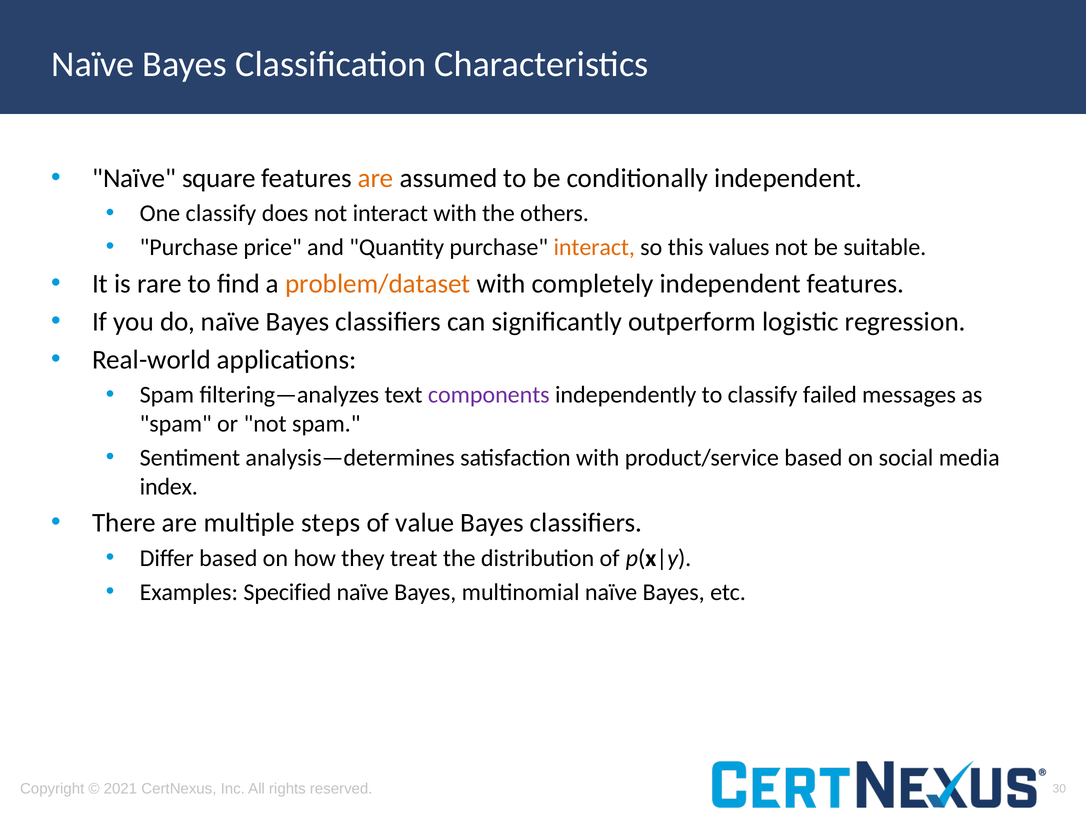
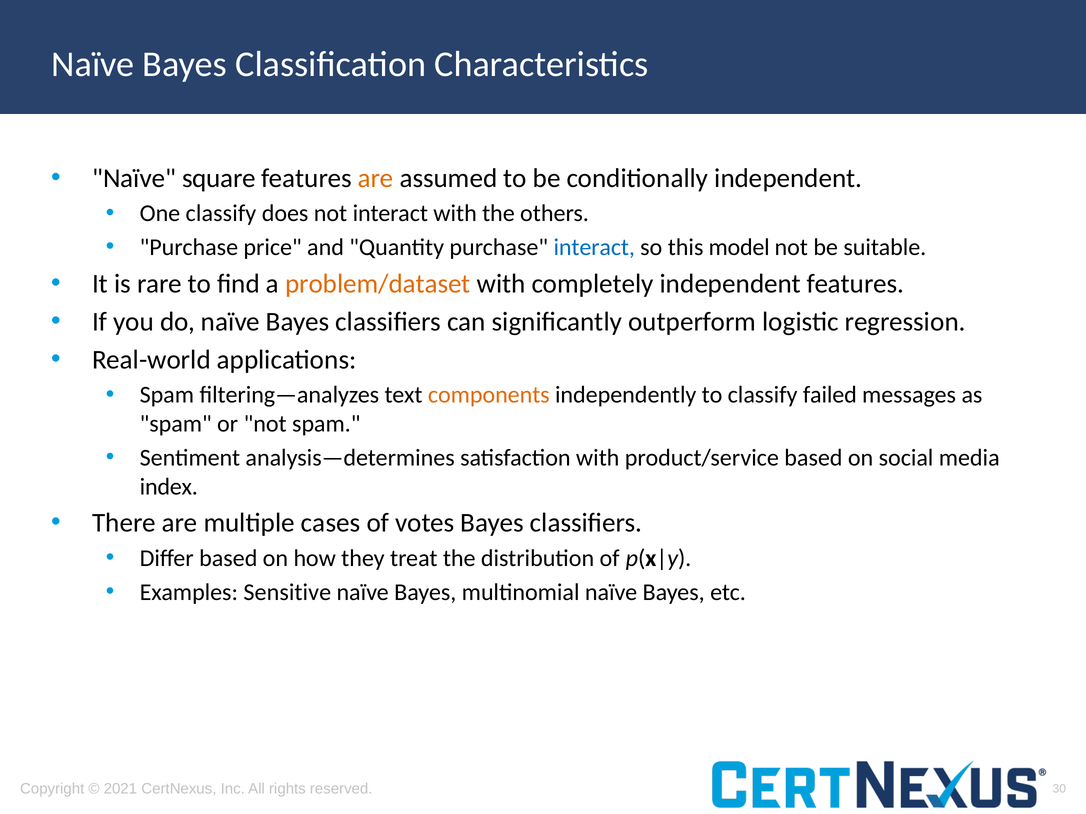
interact at (594, 247) colour: orange -> blue
values: values -> model
components colour: purple -> orange
steps: steps -> cases
value: value -> votes
Specified: Specified -> Sensitive
